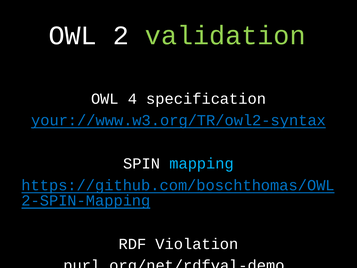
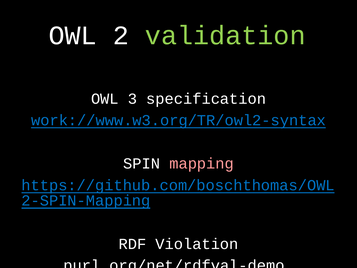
4: 4 -> 3
your://www.w3.org/TR/owl2-syntax: your://www.w3.org/TR/owl2-syntax -> work://www.w3.org/TR/owl2-syntax
mapping colour: light blue -> pink
